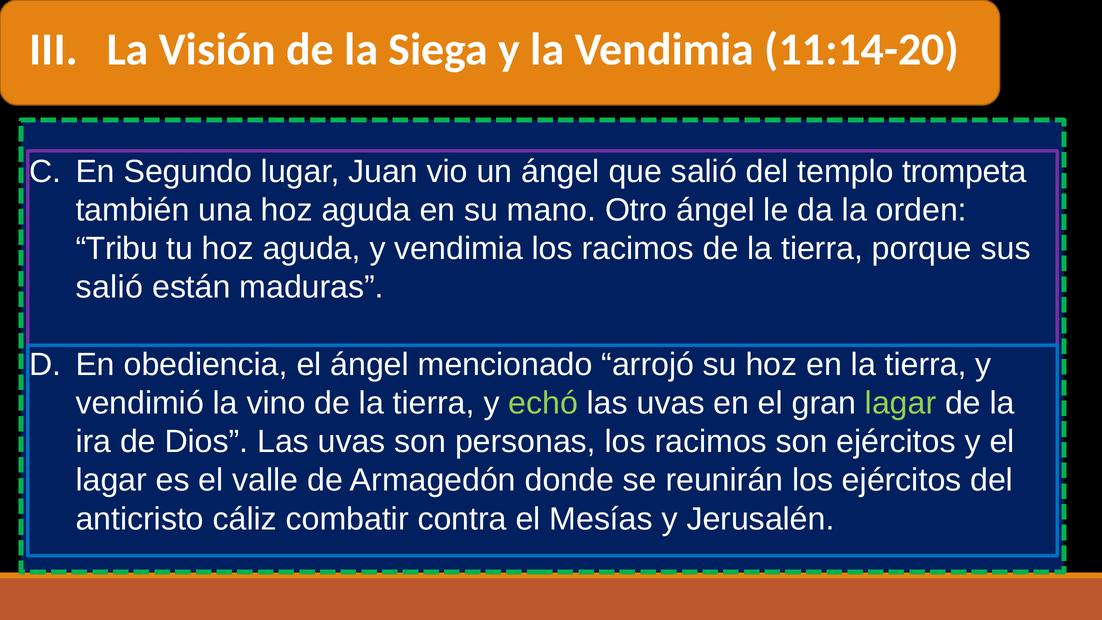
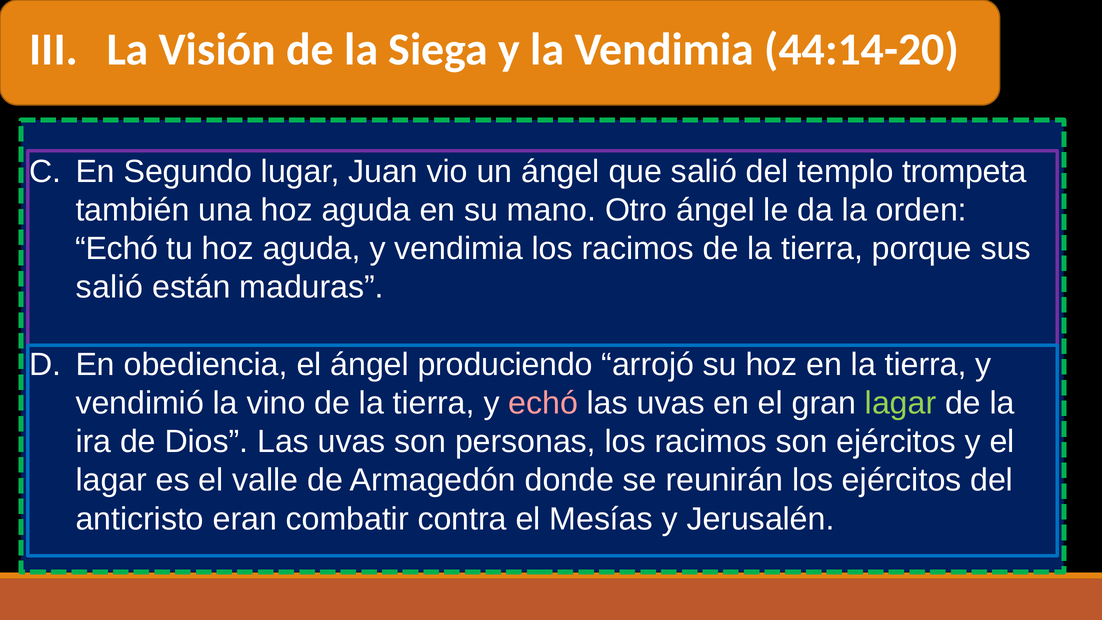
11:14-20: 11:14-20 -> 44:14-20
Tribu at (117, 249): Tribu -> Echó
mencionado: mencionado -> produciendo
echó at (543, 403) colour: light green -> pink
cáliz: cáliz -> eran
